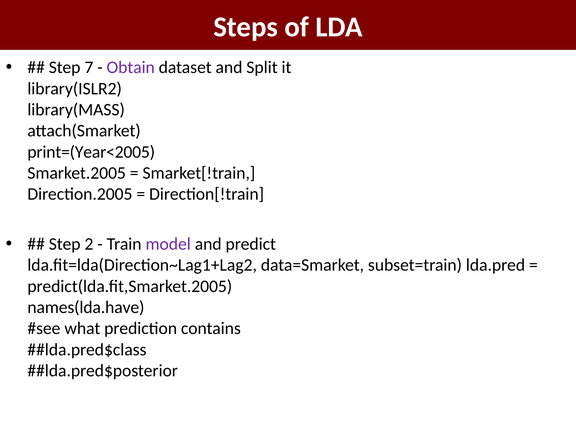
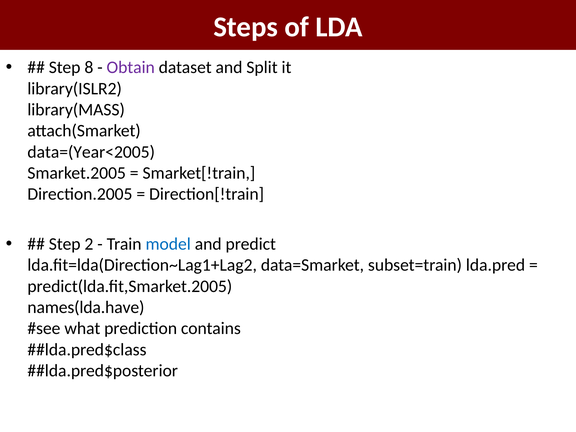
7: 7 -> 8
print=(Year<2005: print=(Year<2005 -> data=(Year<2005
model colour: purple -> blue
